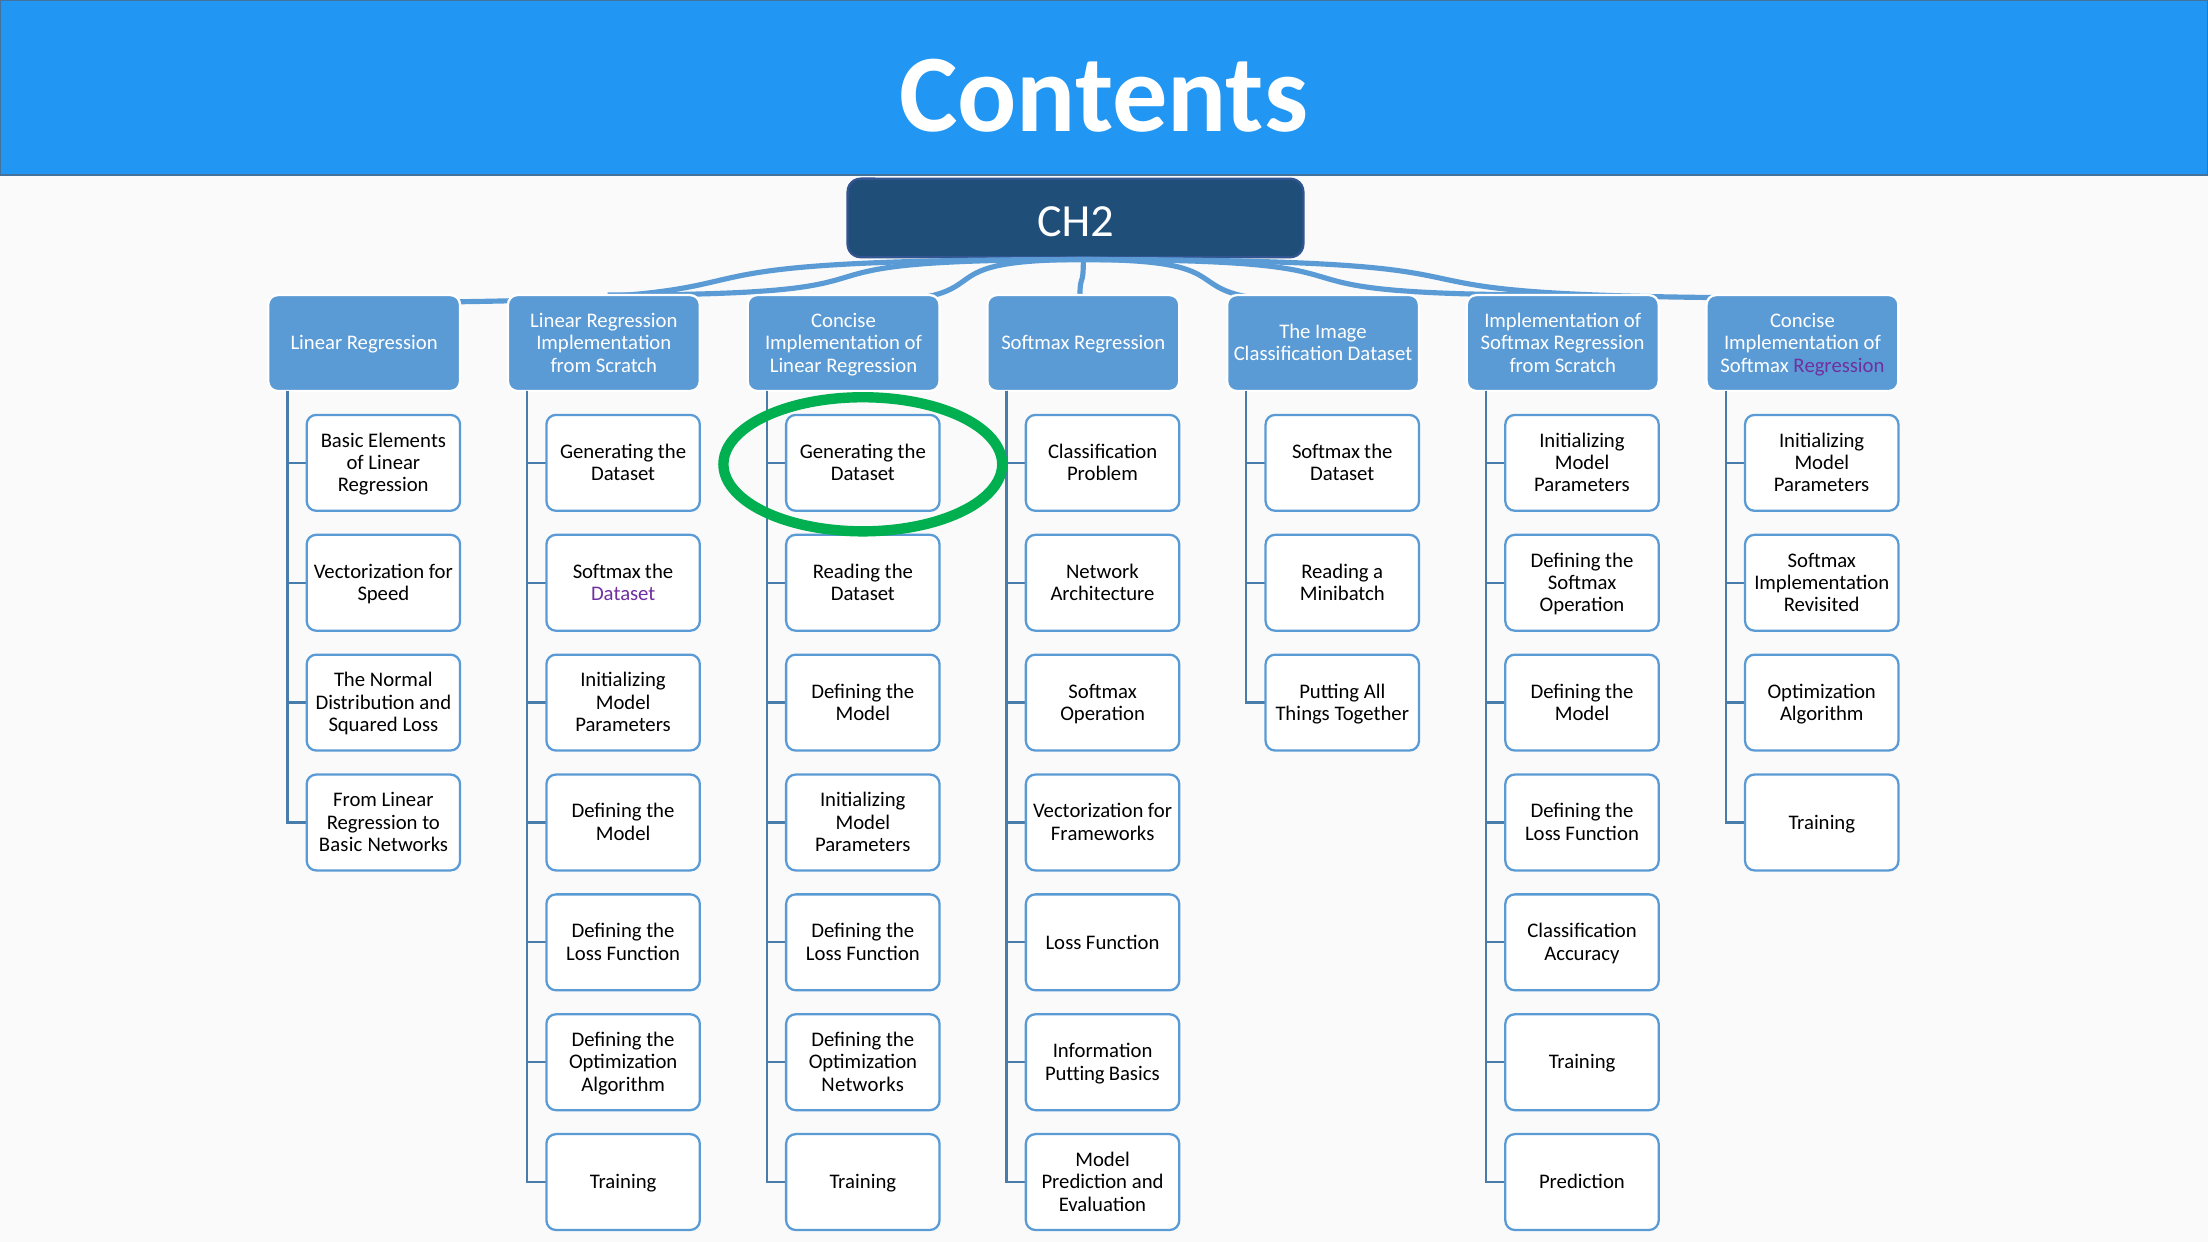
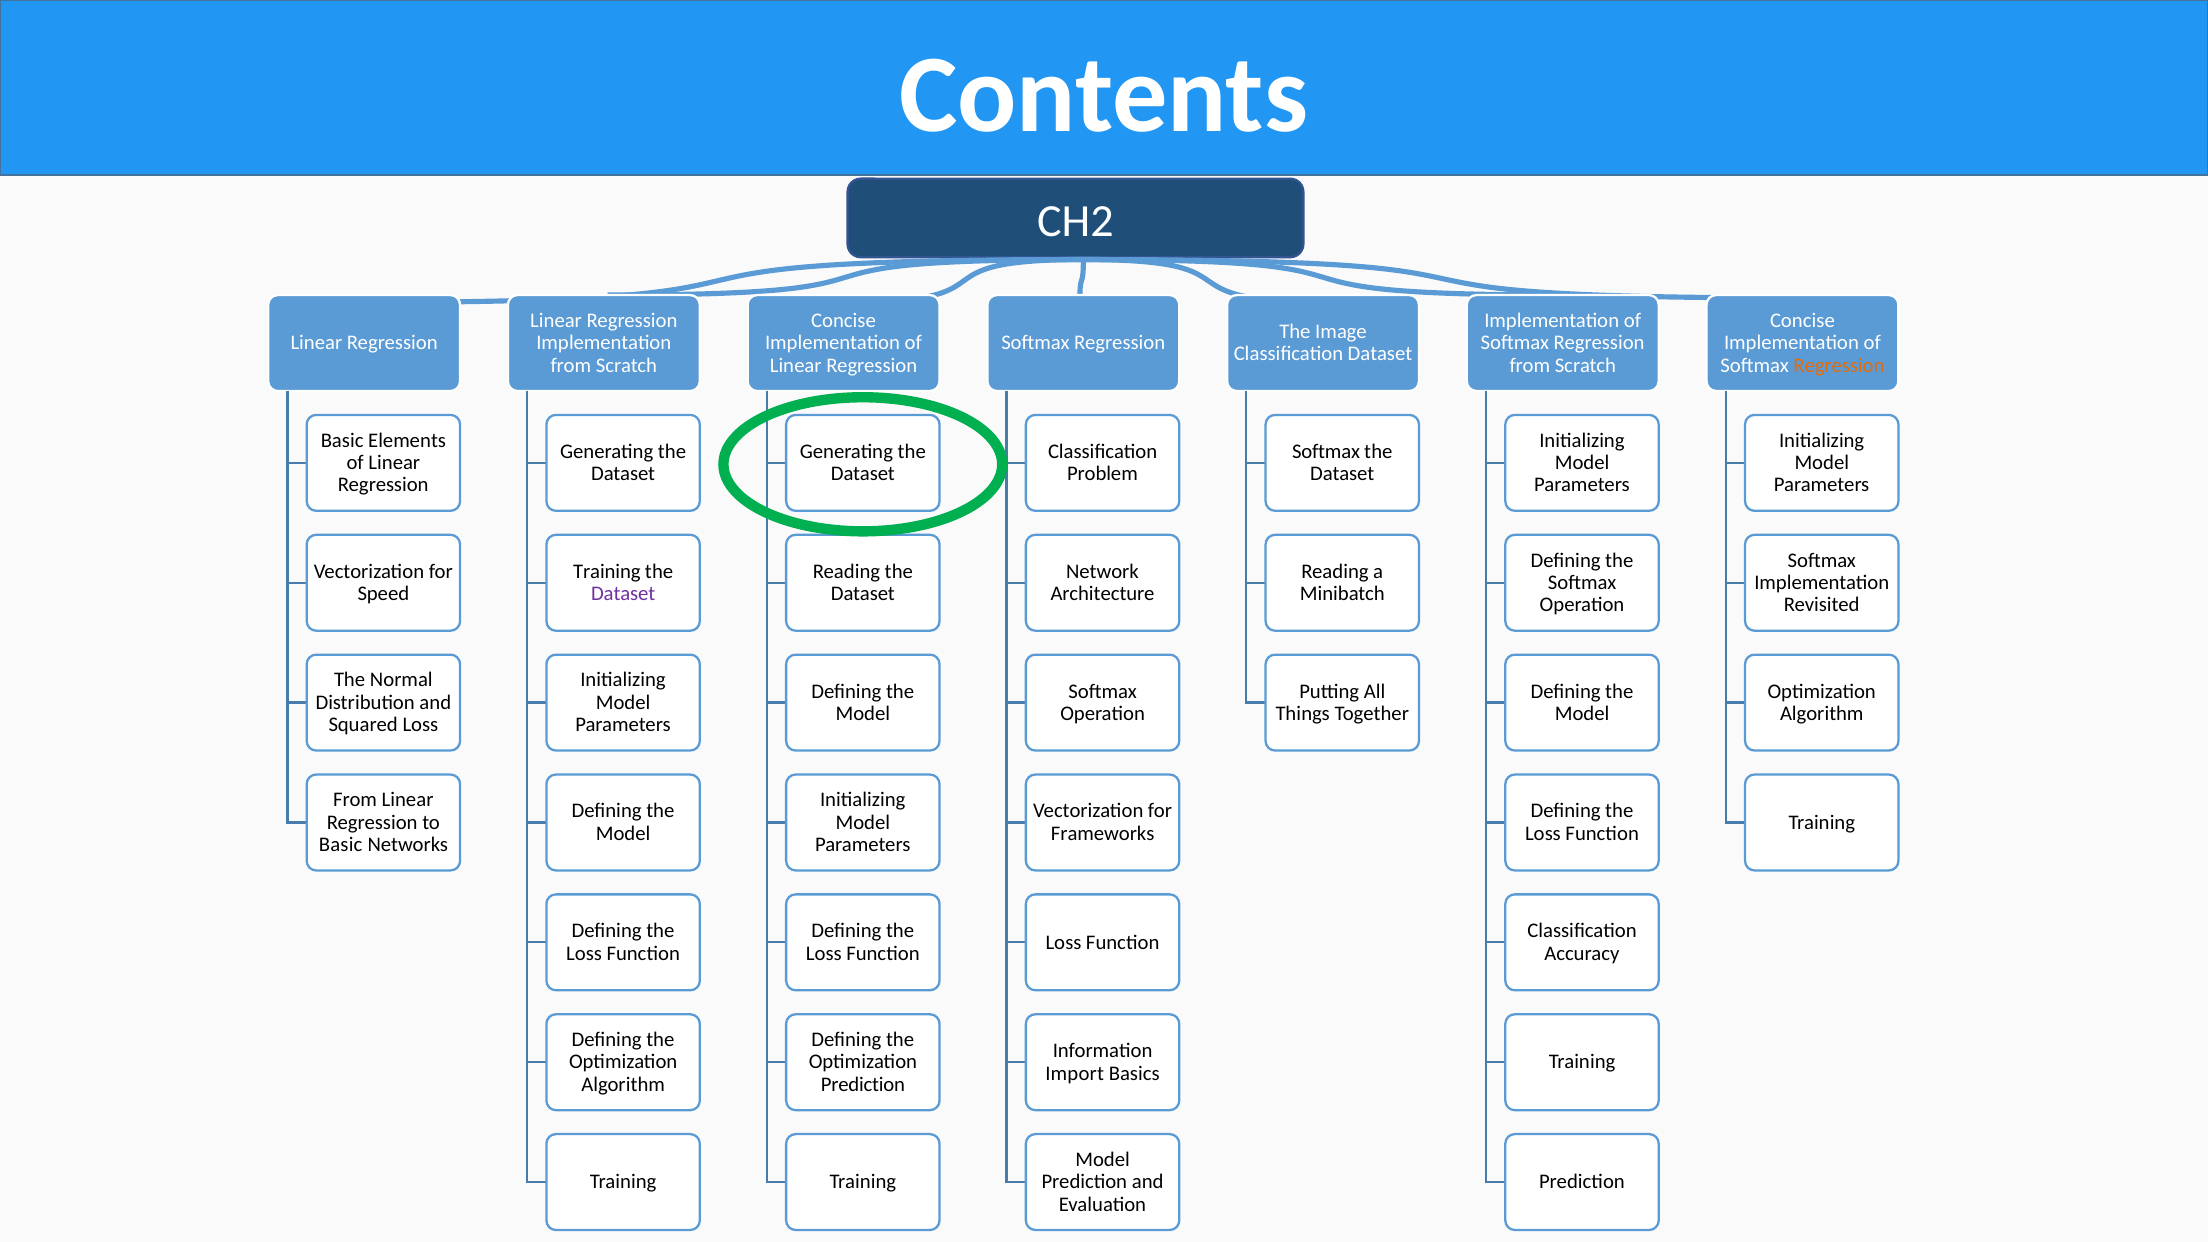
Regression at (1839, 365) colour: purple -> orange
Softmax at (607, 571): Softmax -> Training
Putting at (1075, 1073): Putting -> Import
Networks at (863, 1084): Networks -> Prediction
